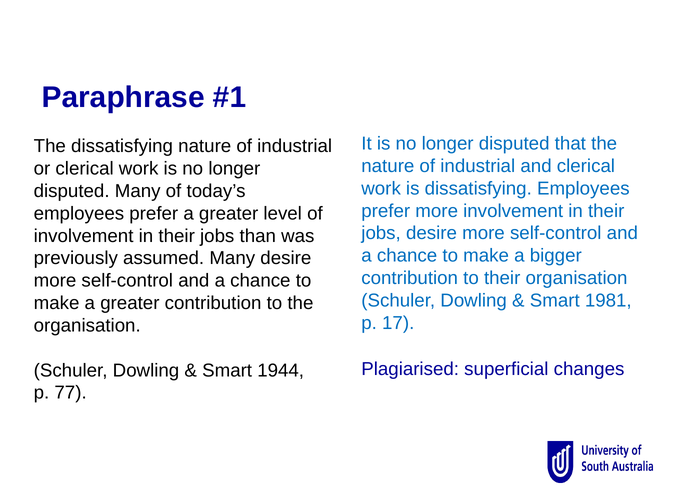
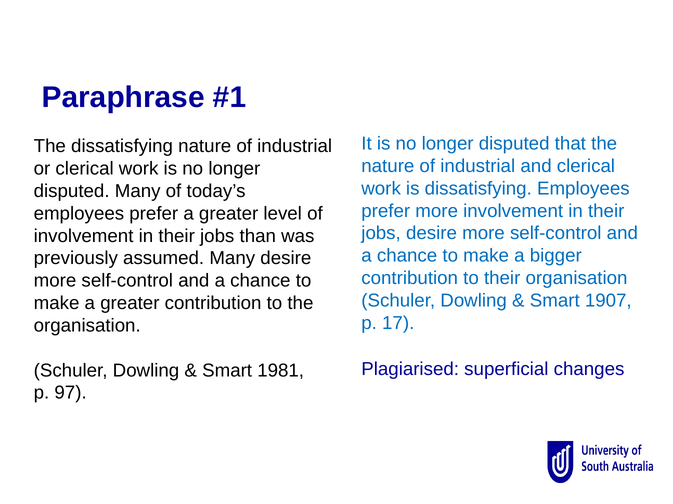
1981: 1981 -> 1907
1944: 1944 -> 1981
77: 77 -> 97
